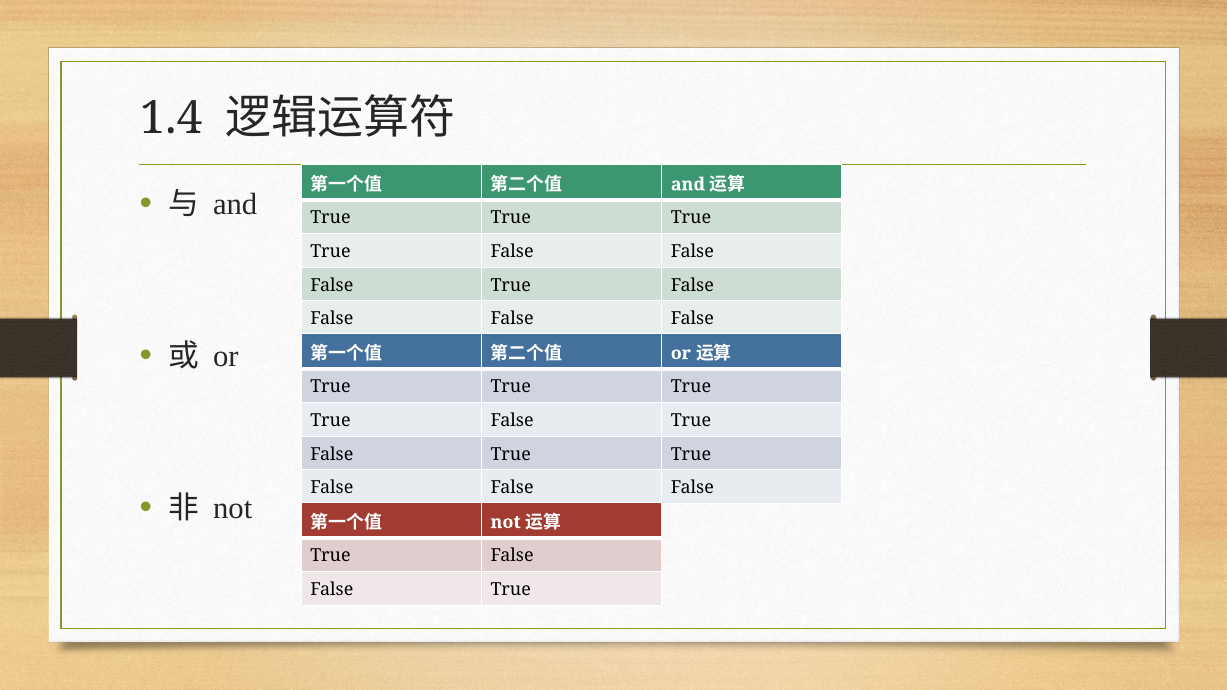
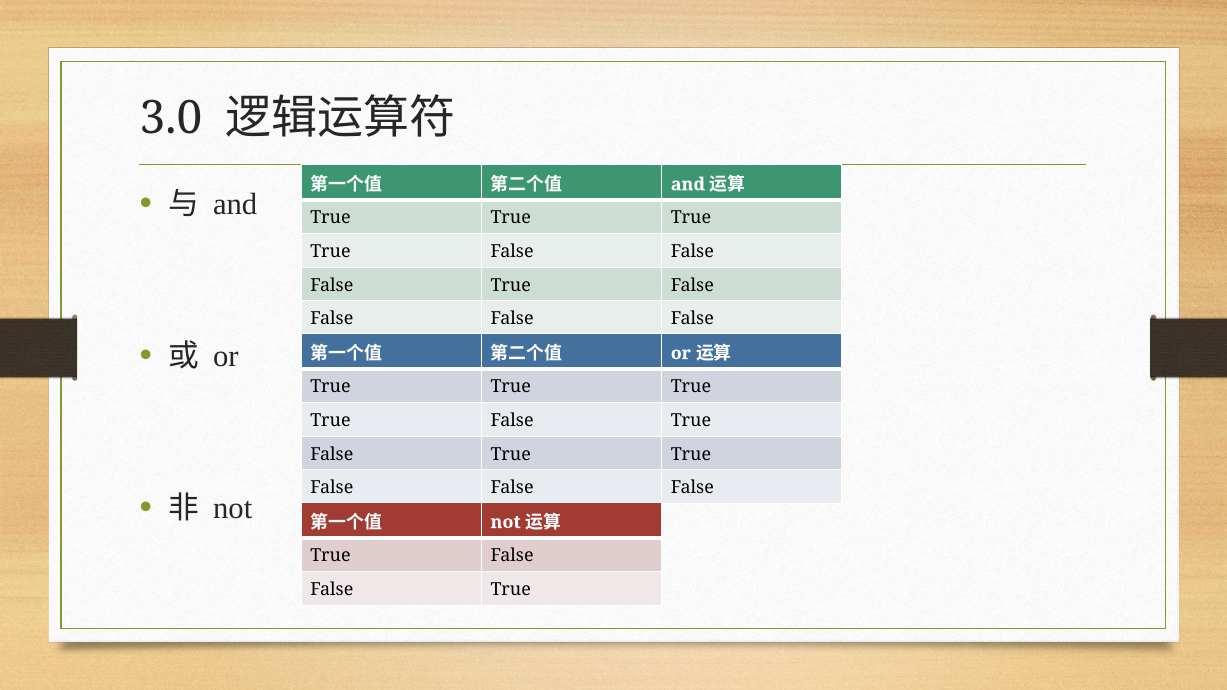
1.4: 1.4 -> 3.0
